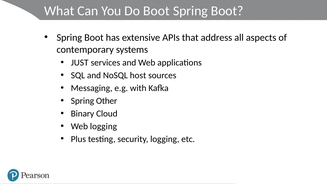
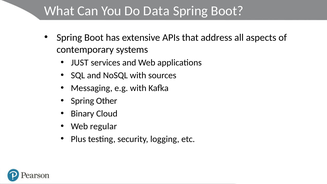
Boot at (156, 11): Boot -> Data
NoSQL host: host -> with
Web logging: logging -> regular
